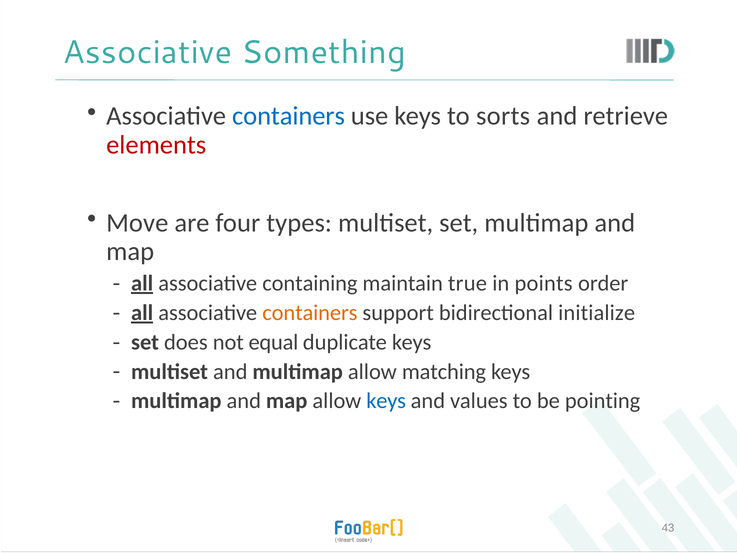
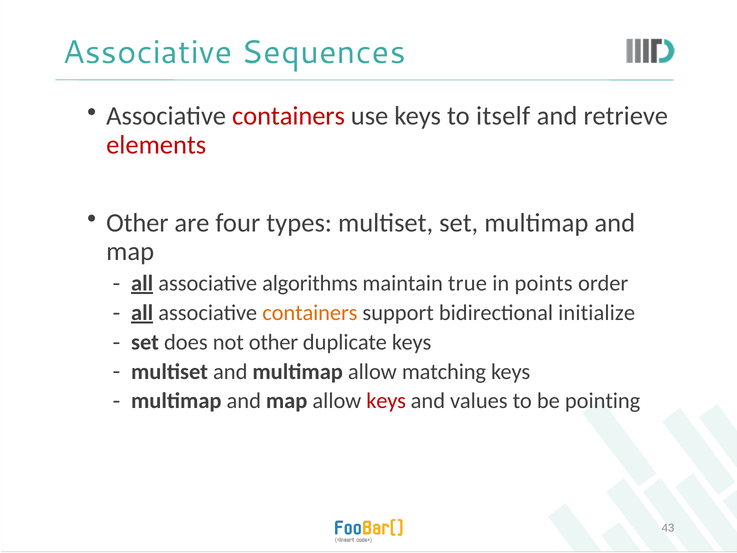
Something: Something -> Sequences
containers at (289, 116) colour: blue -> red
sorts: sorts -> itself
Move at (137, 223): Move -> Other
containing: containing -> algorithms
not equal: equal -> other
keys at (386, 401) colour: blue -> red
